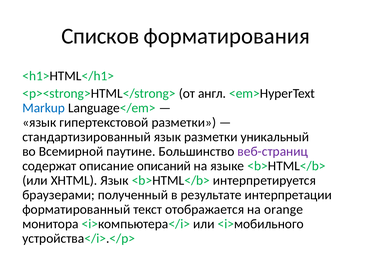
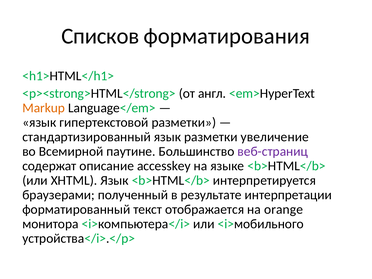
Markup colour: blue -> orange
уникальный: уникальный -> увеличение
описаний: описаний -> accesskey
